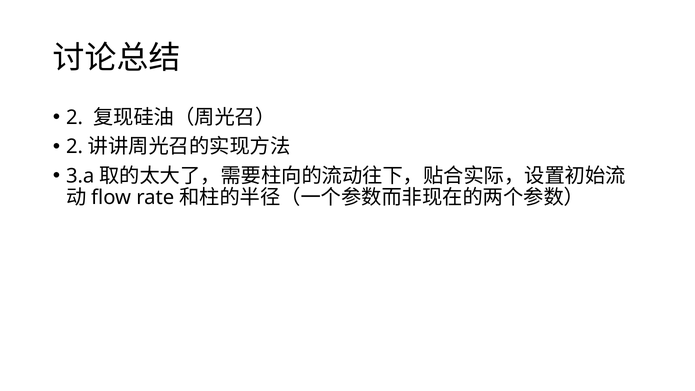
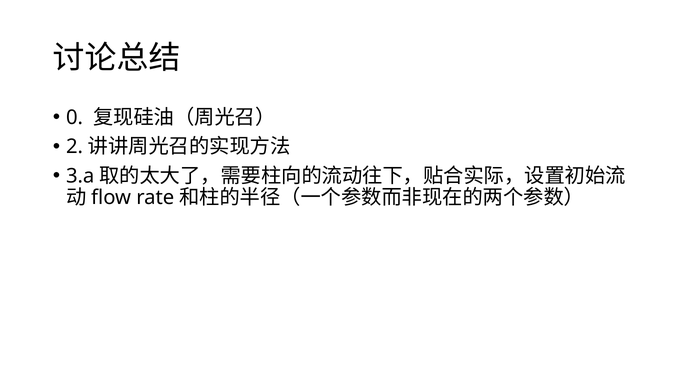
2 at (75, 118): 2 -> 0
